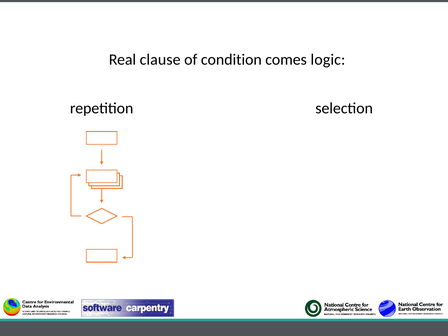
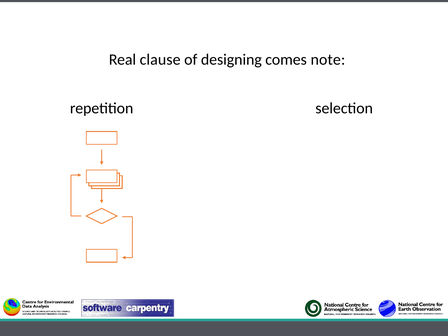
condition: condition -> designing
logic: logic -> note
